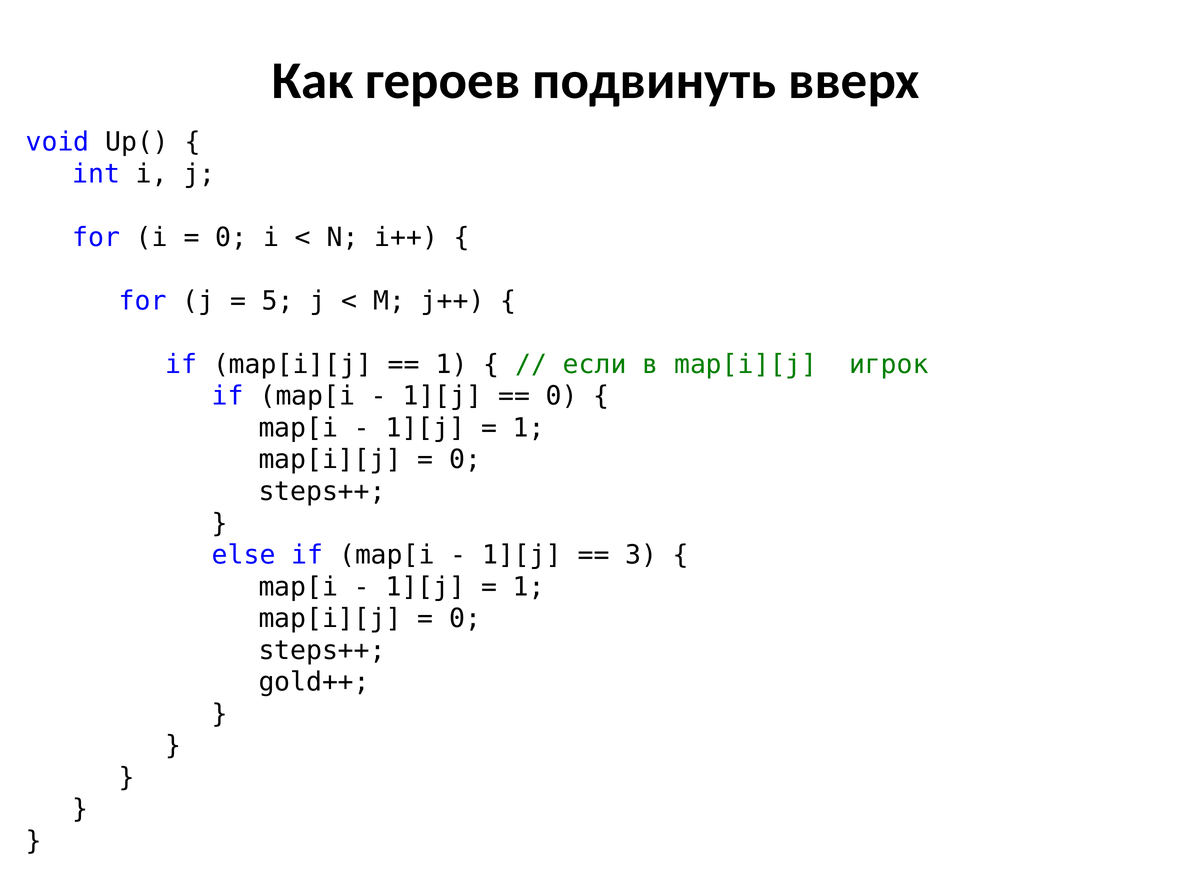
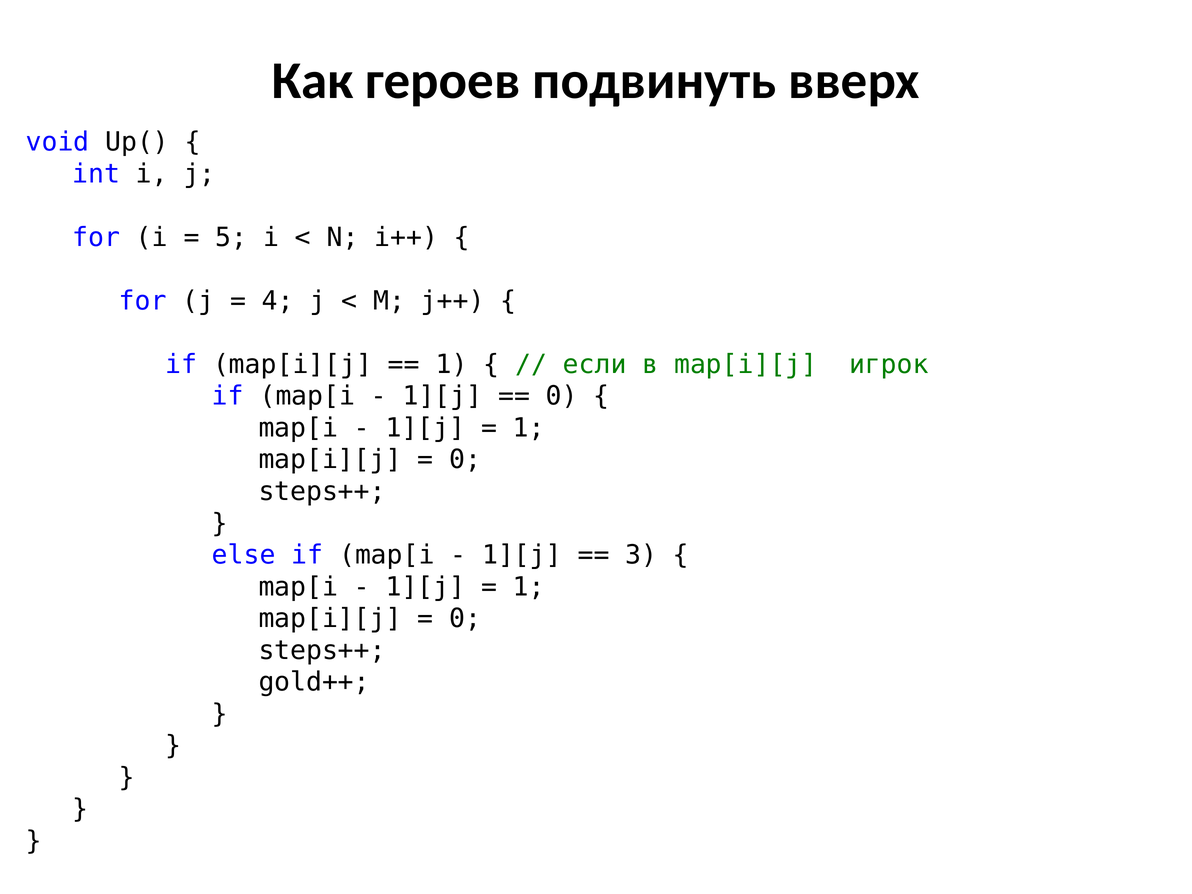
0 at (231, 237): 0 -> 5
5: 5 -> 4
